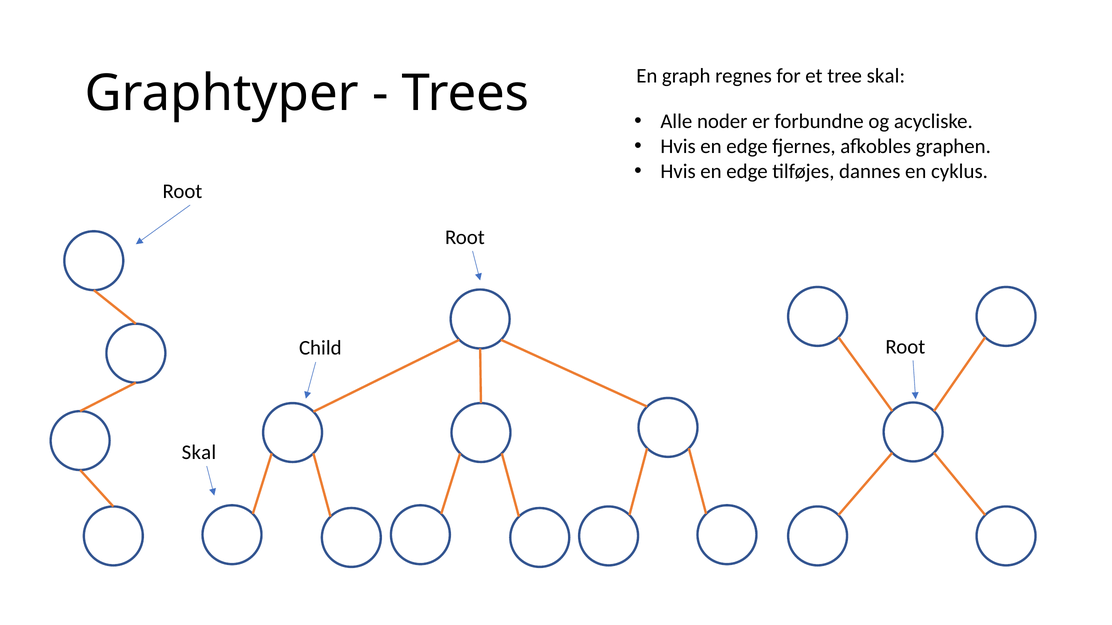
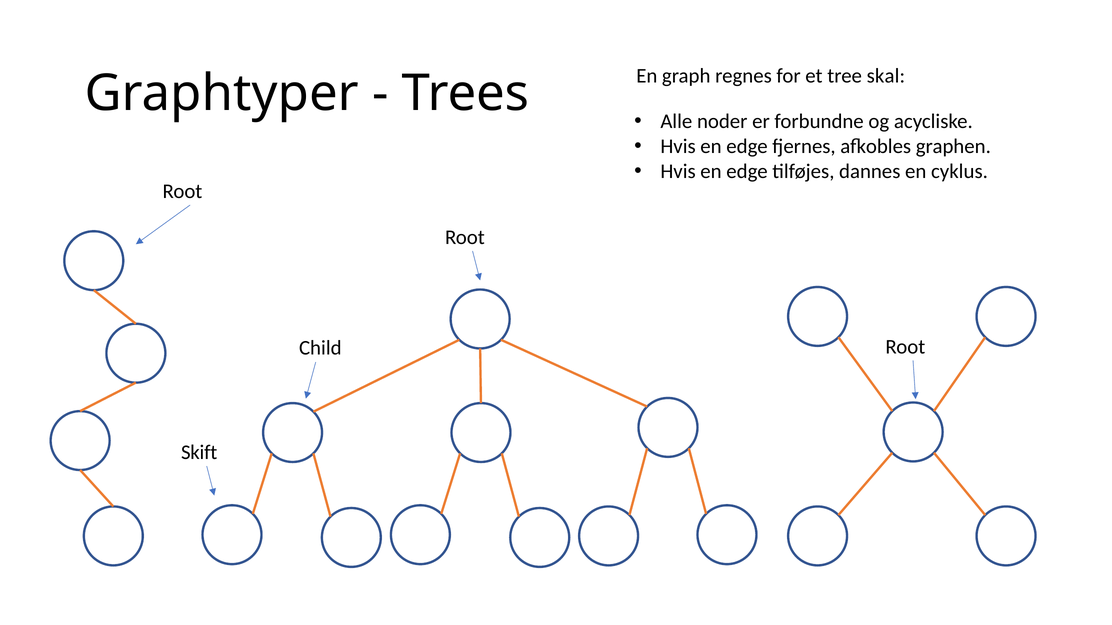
Skal at (199, 453): Skal -> Skift
